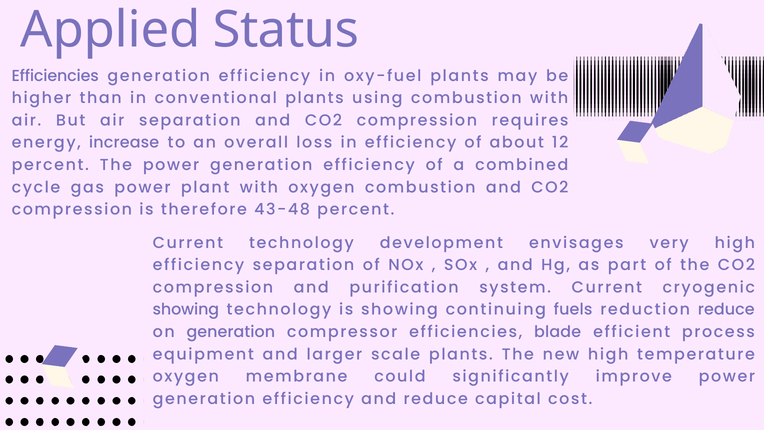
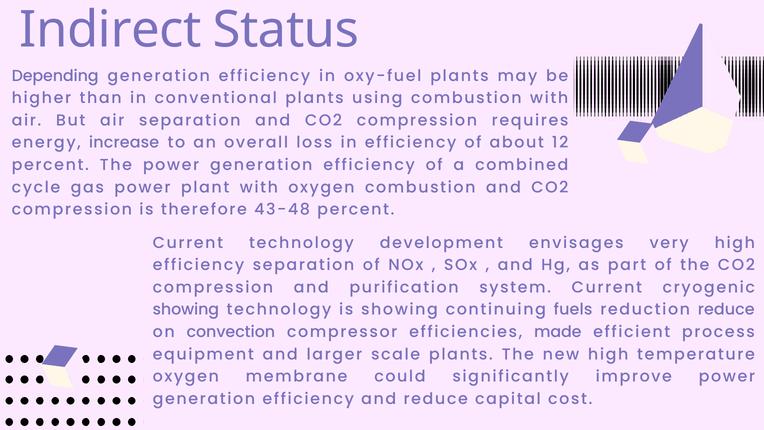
Applied: Applied -> Indirect
Efficiencies at (55, 76): Efficiencies -> Depending
on generation: generation -> convection
blade: blade -> made
